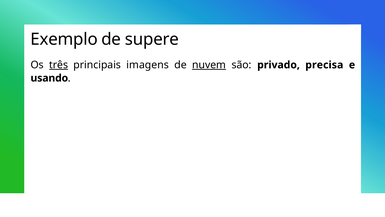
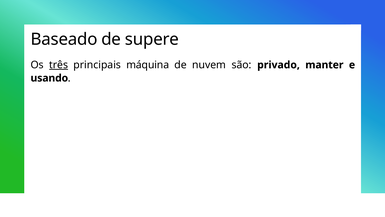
Exemplo: Exemplo -> Baseado
imagens: imagens -> máquina
nuvem underline: present -> none
precisa: precisa -> manter
